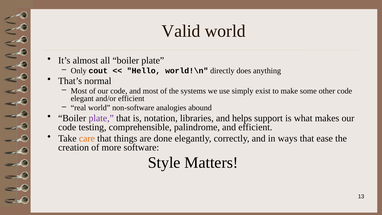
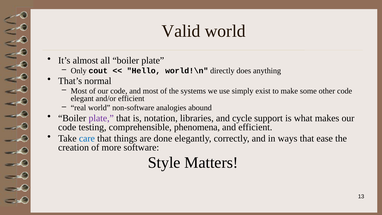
helps: helps -> cycle
palindrome: palindrome -> phenomena
care colour: orange -> blue
